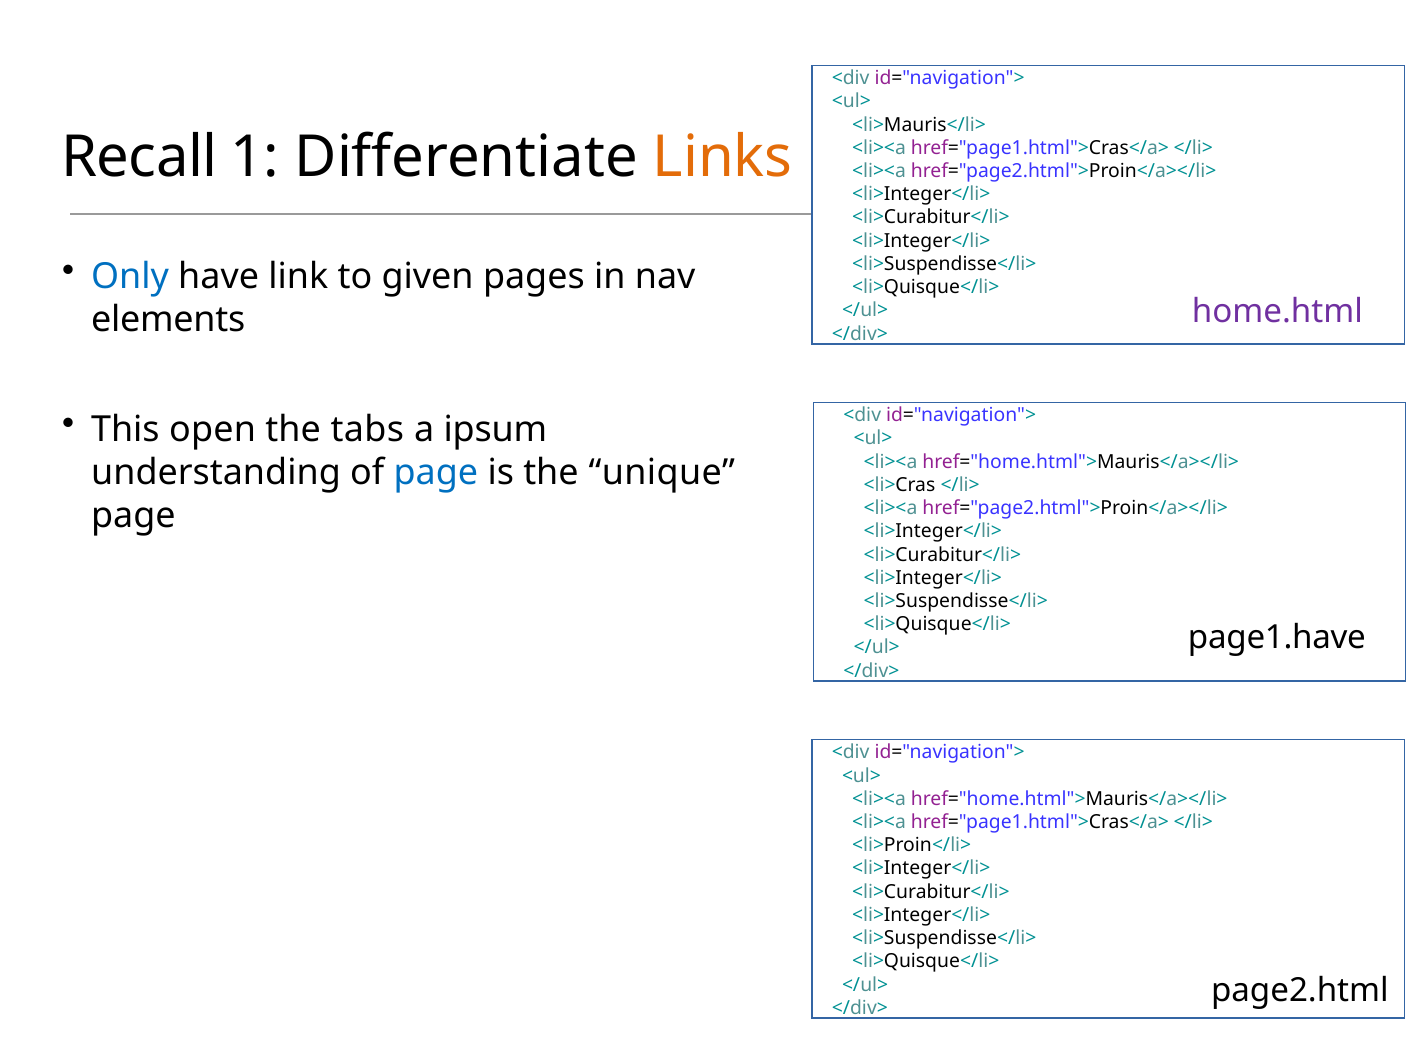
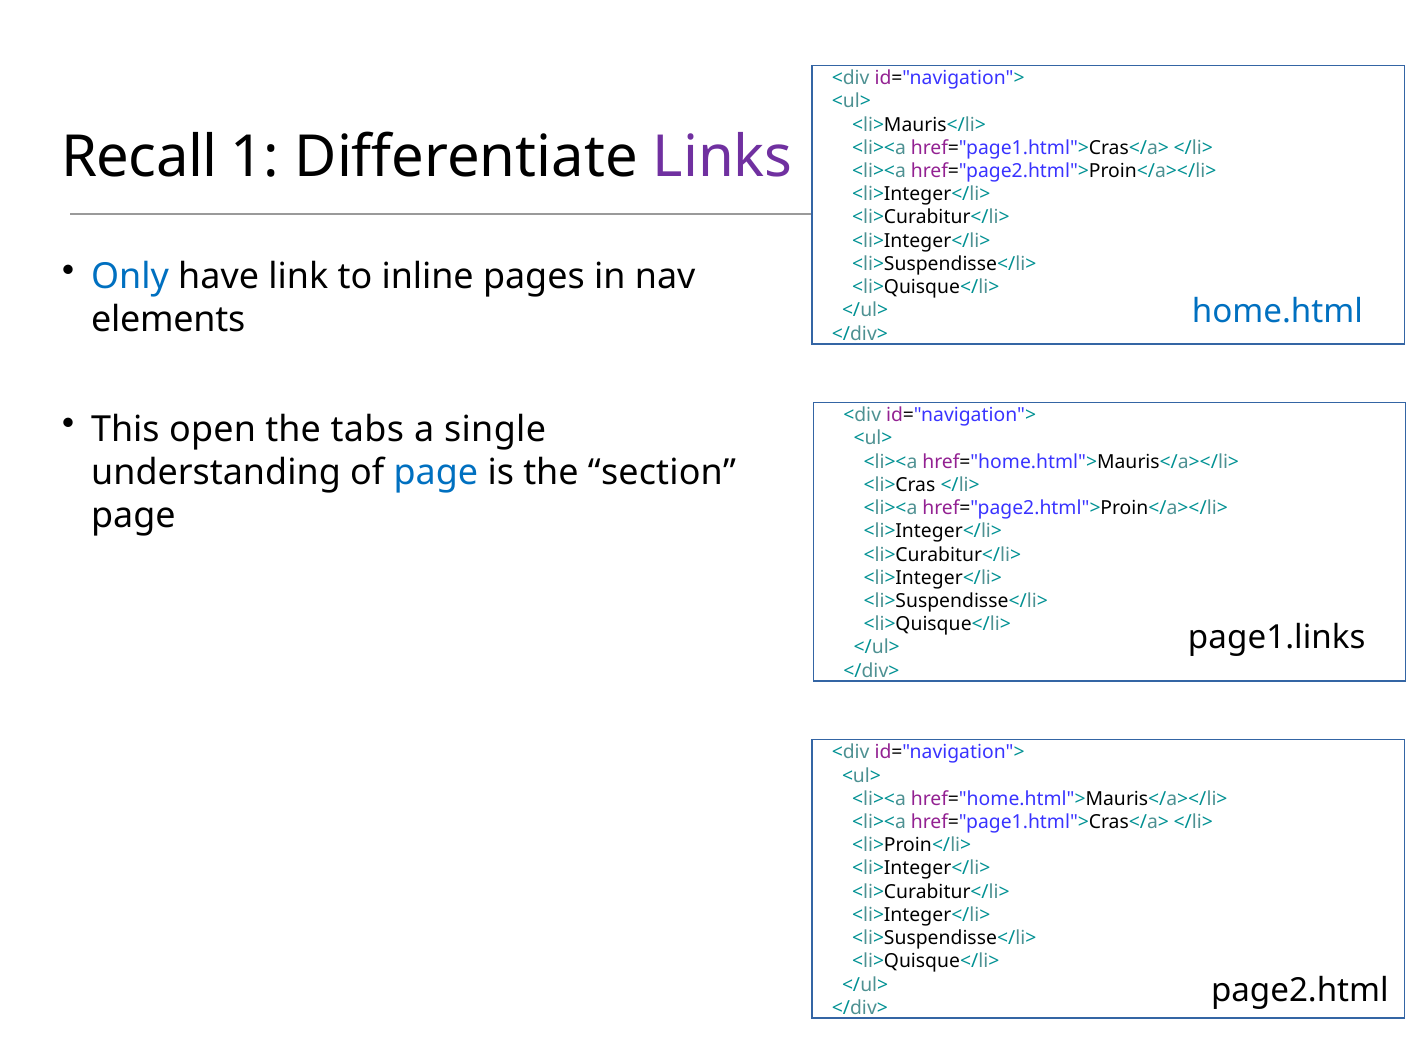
Links colour: orange -> purple
given: given -> inline
home.html colour: purple -> blue
ipsum: ipsum -> single
unique: unique -> section
page1.have: page1.have -> page1.links
